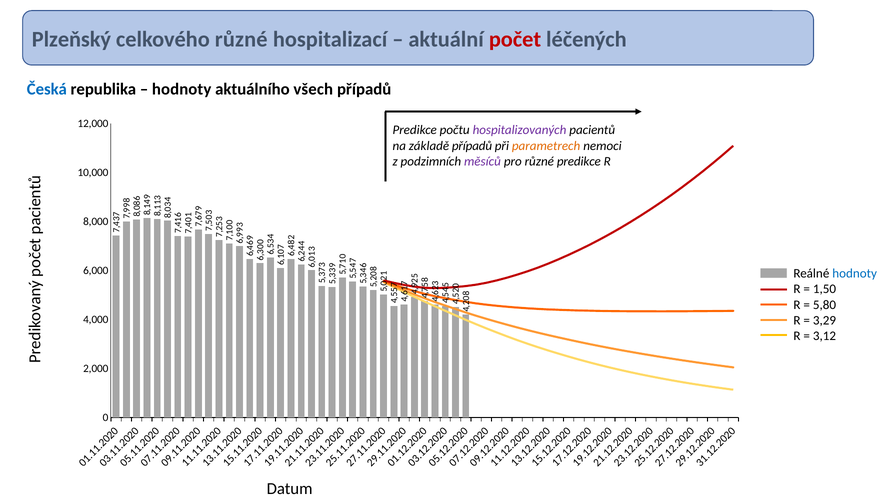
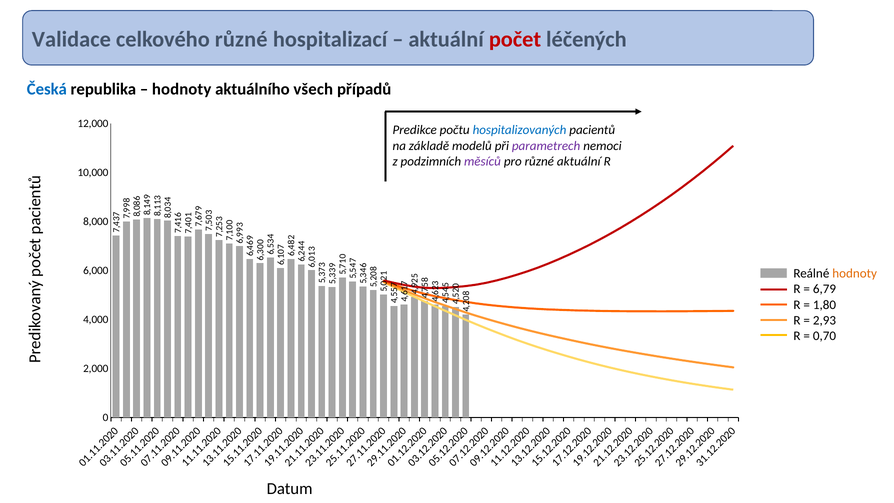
Plzeňský: Plzeňský -> Validace
hospitalizovaných colour: purple -> blue
základě případů: případů -> modelů
parametrech colour: orange -> purple
různé predikce: predikce -> aktuální
hodnoty at (855, 273) colour: blue -> orange
1,50: 1,50 -> 6,79
5,80: 5,80 -> 1,80
3,29: 3,29 -> 2,93
3,12: 3,12 -> 0,70
